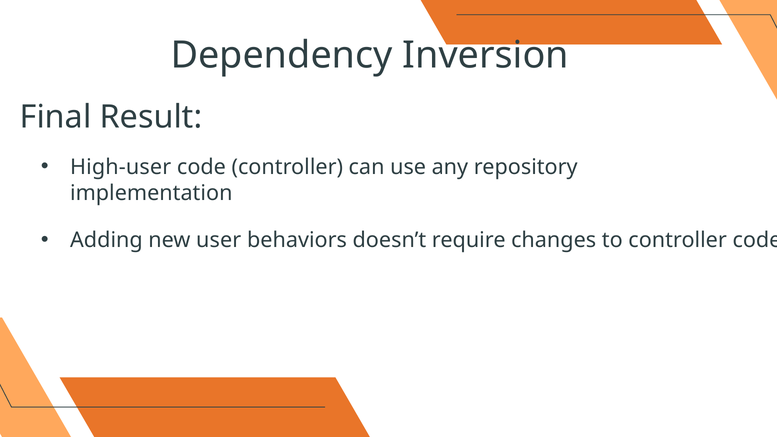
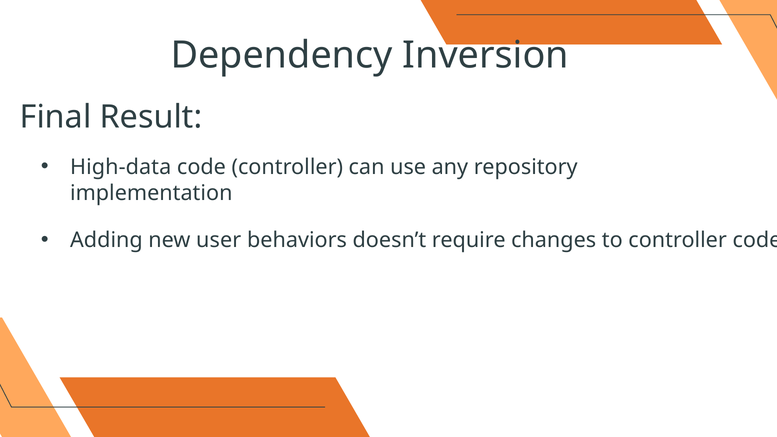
High-user: High-user -> High-data
